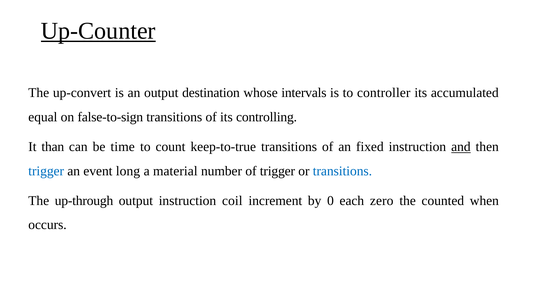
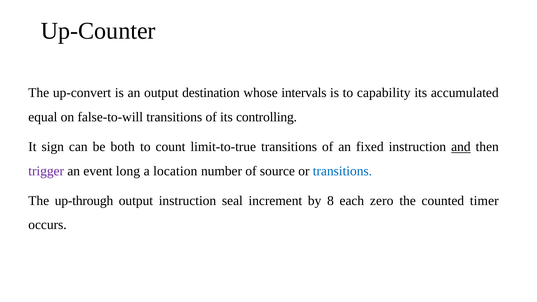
Up-Counter underline: present -> none
controller: controller -> capability
false-to-sign: false-to-sign -> false-to-will
than: than -> sign
time: time -> both
keep-to-true: keep-to-true -> limit-to-true
trigger at (46, 171) colour: blue -> purple
material: material -> location
of trigger: trigger -> source
coil: coil -> seal
0: 0 -> 8
when: when -> timer
